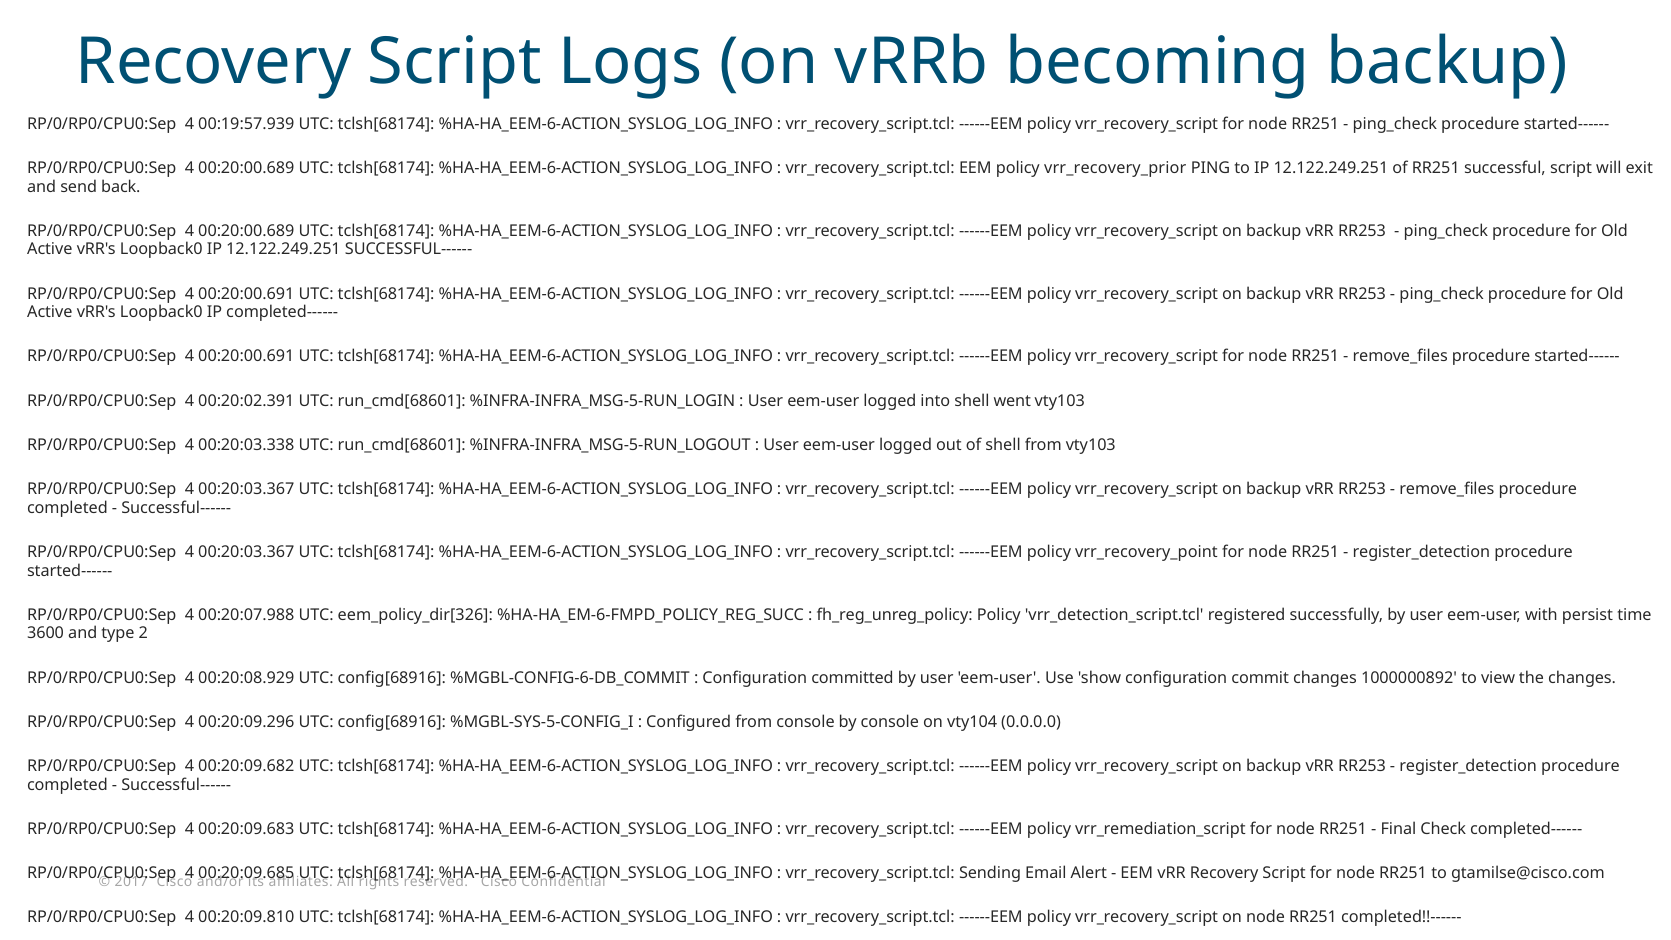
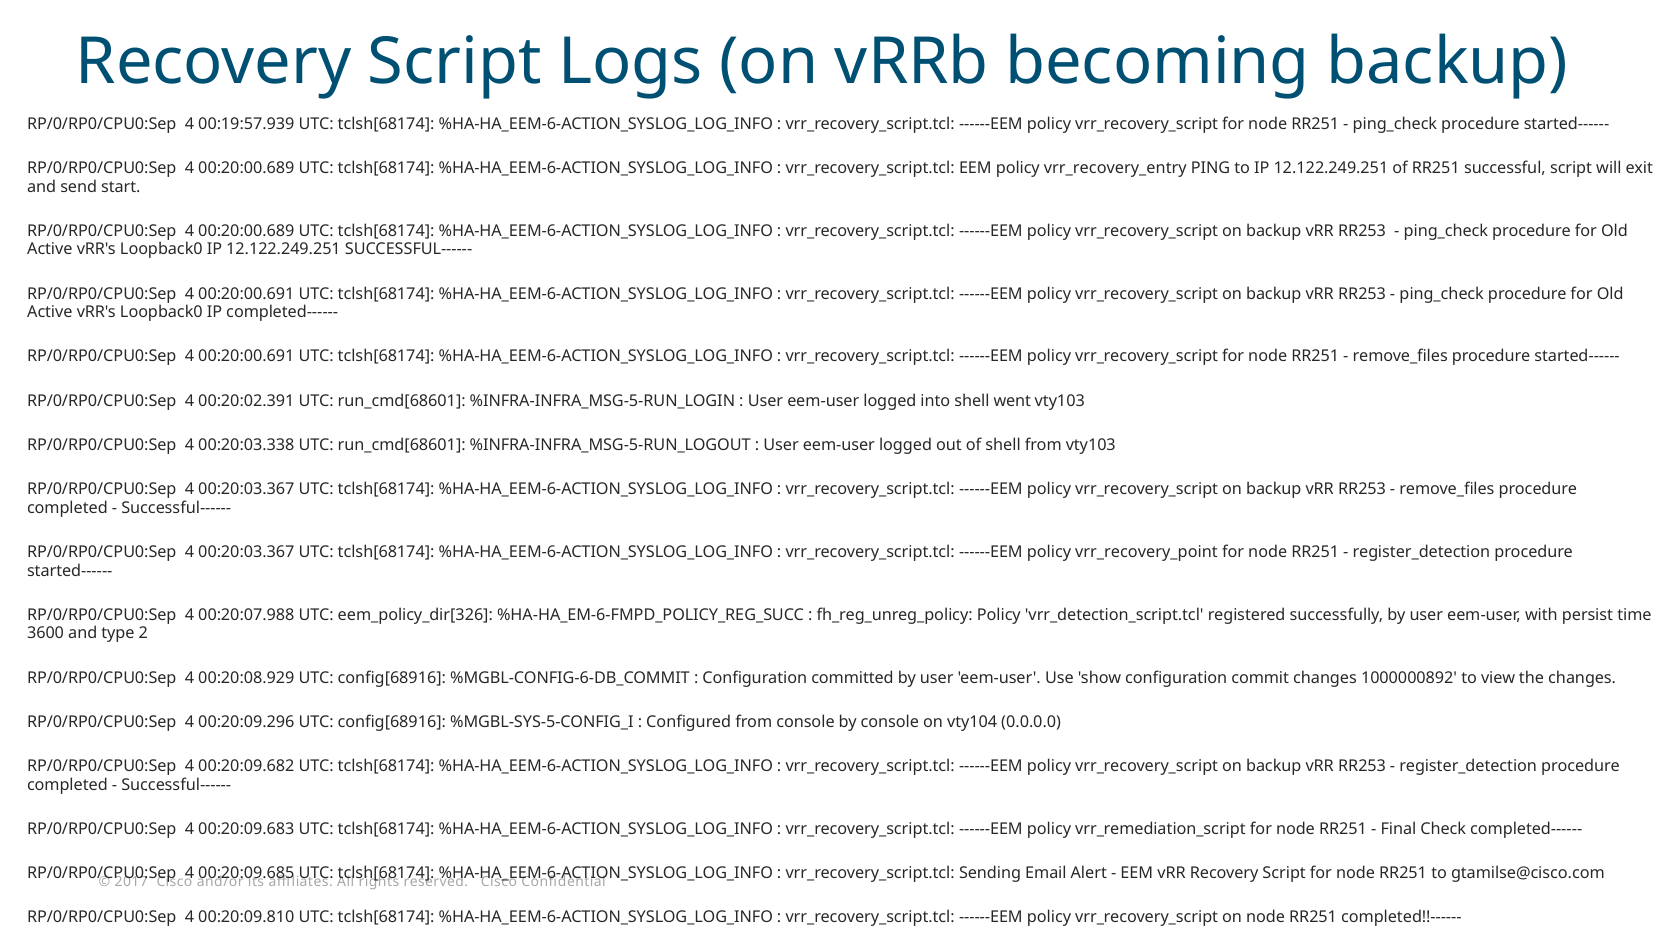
vrr_recovery_prior: vrr_recovery_prior -> vrr_recovery_entry
back: back -> start
